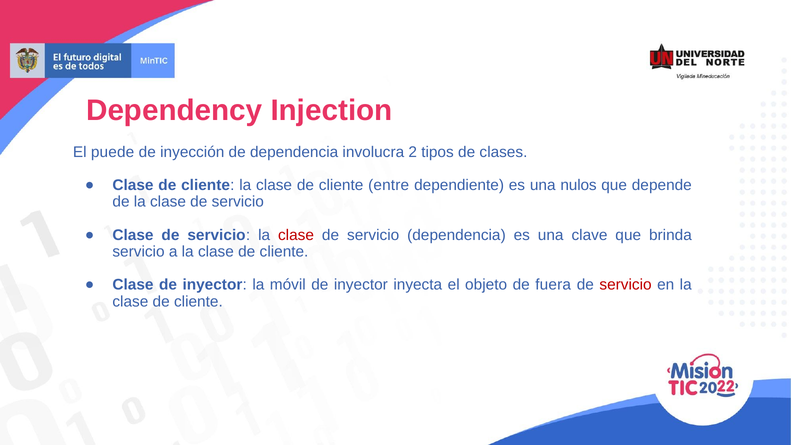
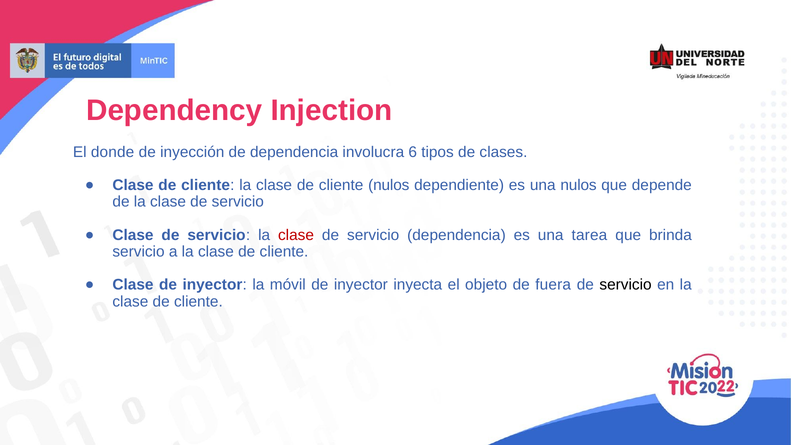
puede: puede -> donde
2: 2 -> 6
cliente entre: entre -> nulos
clave: clave -> tarea
servicio at (626, 285) colour: red -> black
